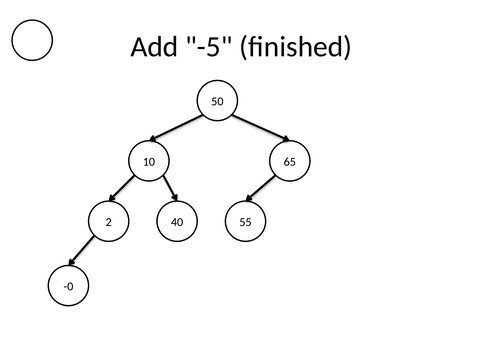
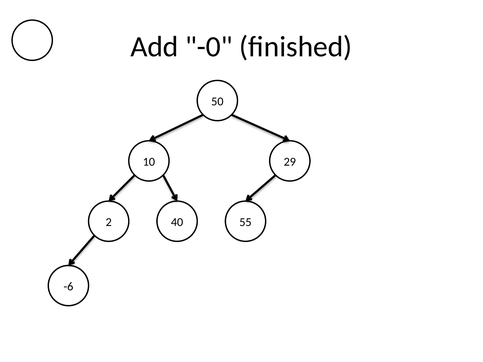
-5: -5 -> -0
65: 65 -> 29
-0: -0 -> -6
